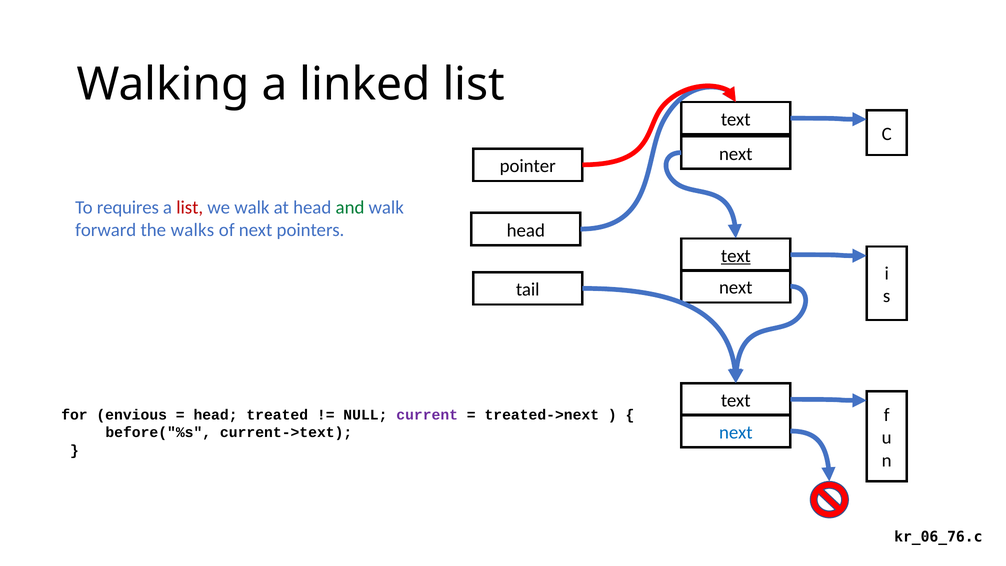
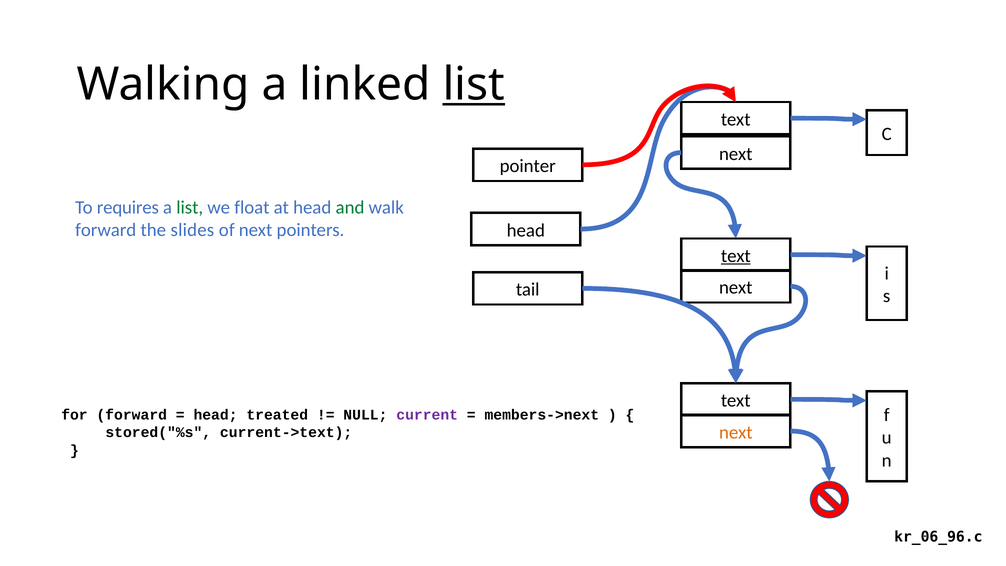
list at (474, 85) underline: none -> present
list at (190, 207) colour: red -> green
we walk: walk -> float
walks: walks -> slides
for envious: envious -> forward
treated->next: treated->next -> members->next
next at (736, 432) colour: blue -> orange
before("%s: before("%s -> stored("%s
kr_06_76.c: kr_06_76.c -> kr_06_96.c
